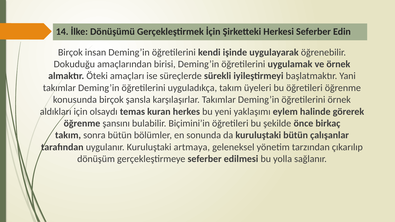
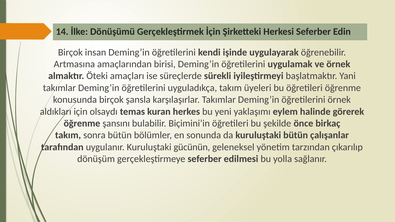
Dokuduğu: Dokuduğu -> Artmasına
artmaya: artmaya -> gücünün
